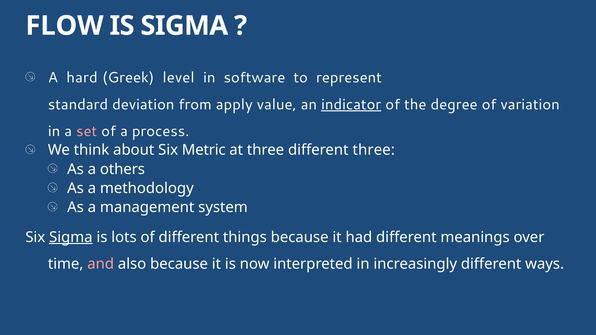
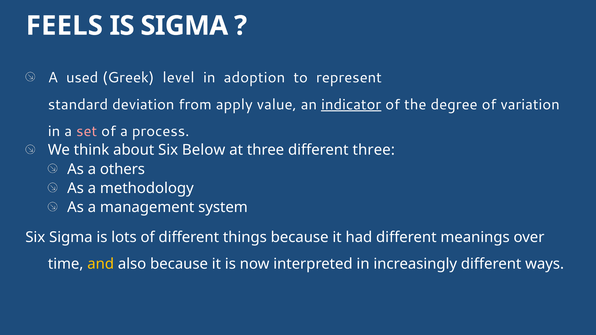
FLOW: FLOW -> FEELS
hard: hard -> used
software: software -> adoption
Metric: Metric -> Below
Sigma at (71, 237) underline: present -> none
and colour: pink -> yellow
